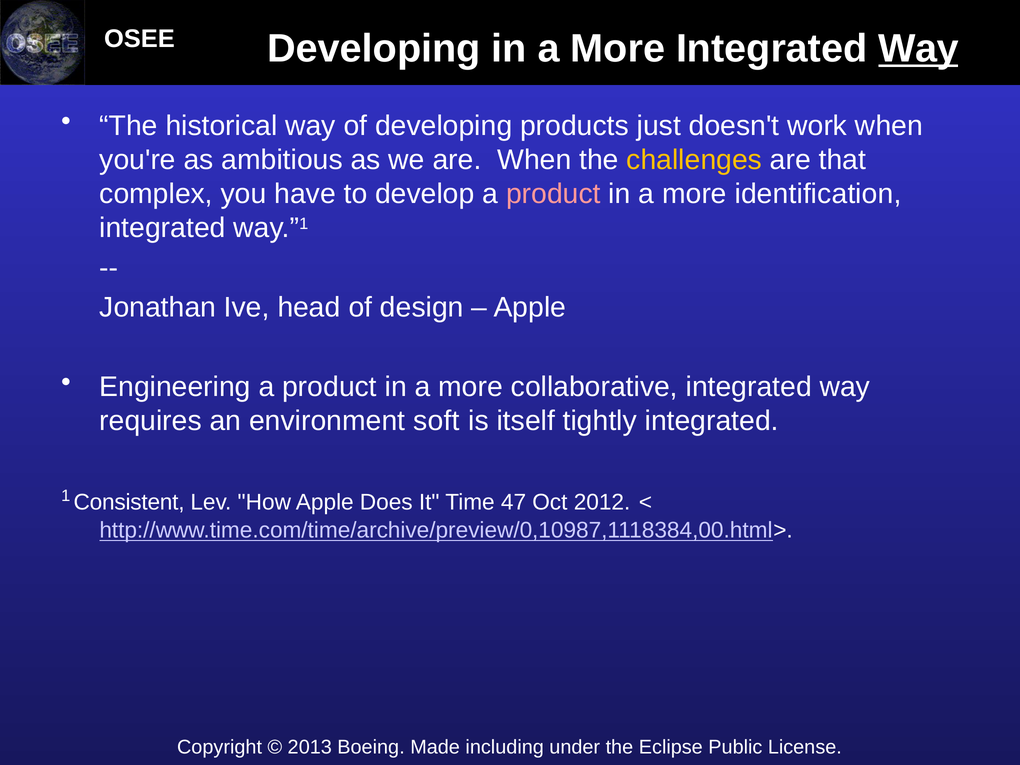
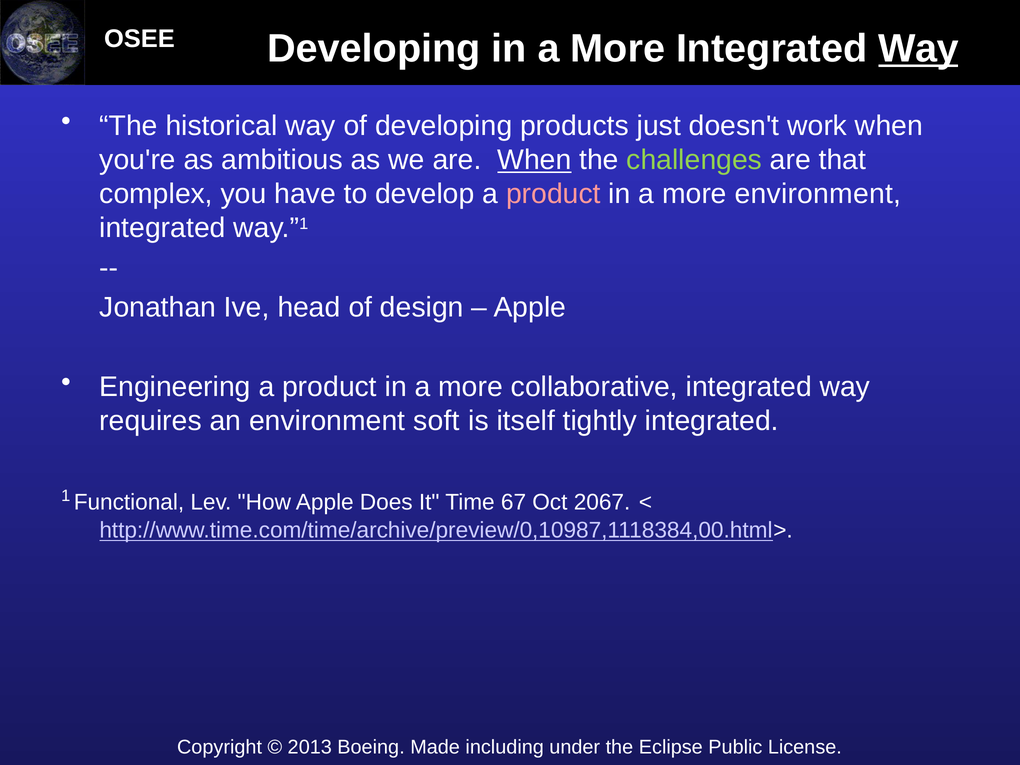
When at (534, 160) underline: none -> present
challenges colour: yellow -> light green
more identification: identification -> environment
Consistent: Consistent -> Functional
47: 47 -> 67
2012: 2012 -> 2067
